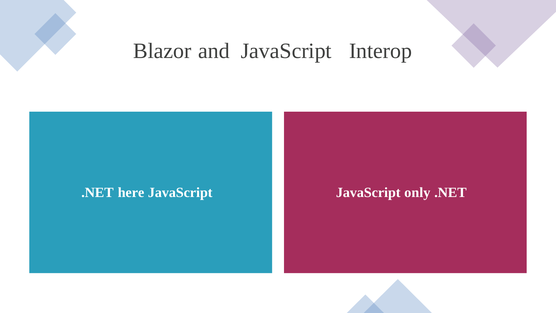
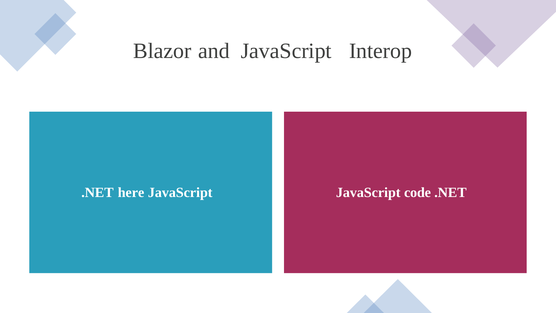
only: only -> code
